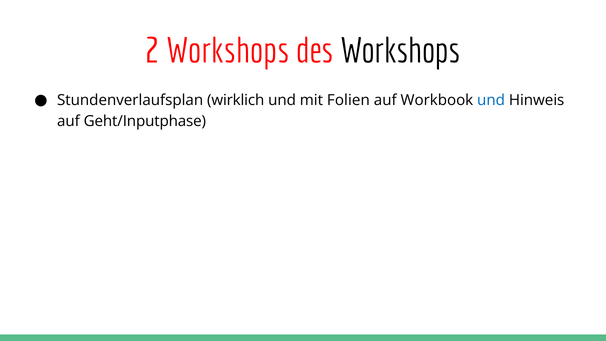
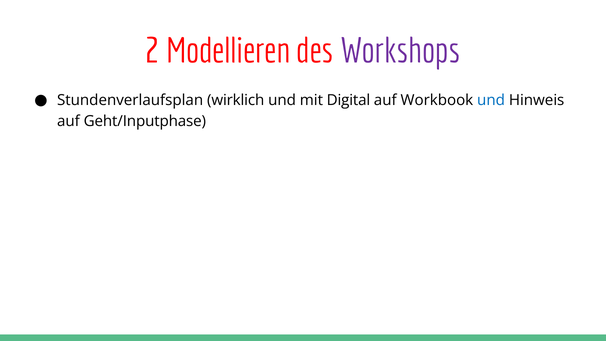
2 Workshops: Workshops -> Modellieren
Workshops at (400, 51) colour: black -> purple
Folien: Folien -> Digital
